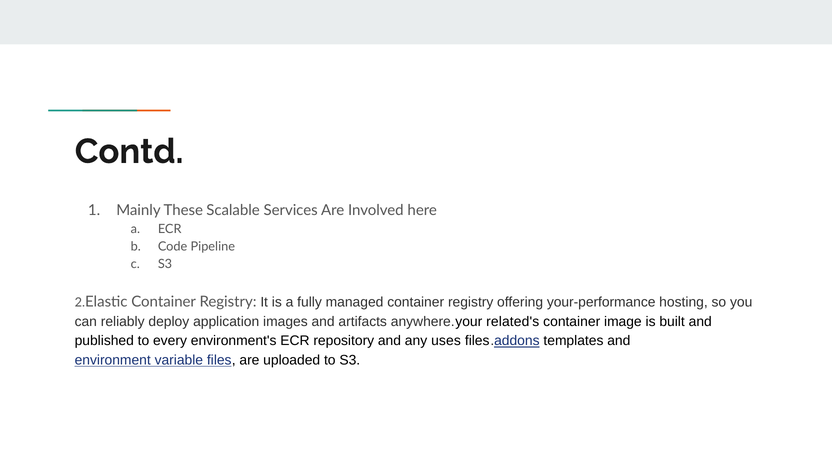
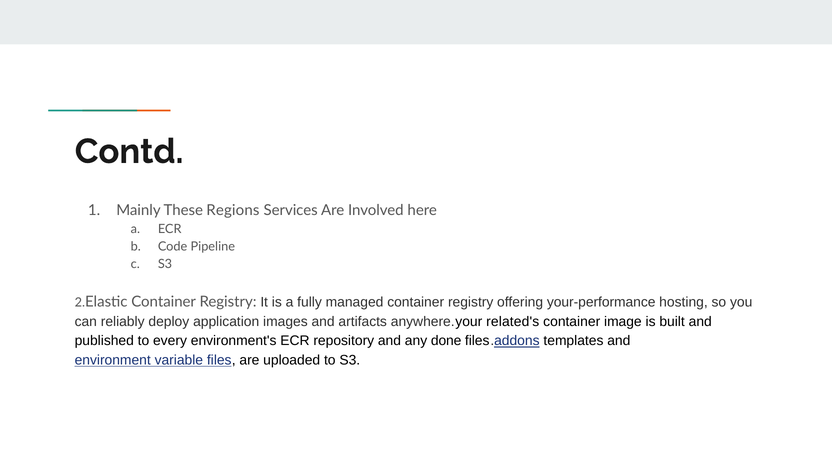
Scalable: Scalable -> Regions
uses: uses -> done
